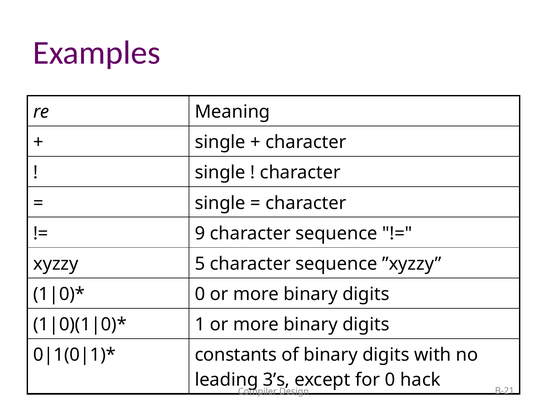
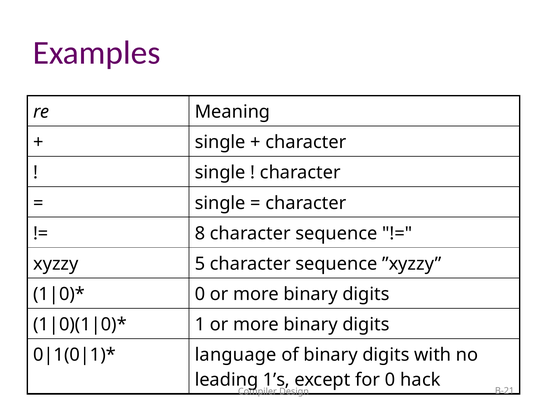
9: 9 -> 8
constants: constants -> language
3’s: 3’s -> 1’s
